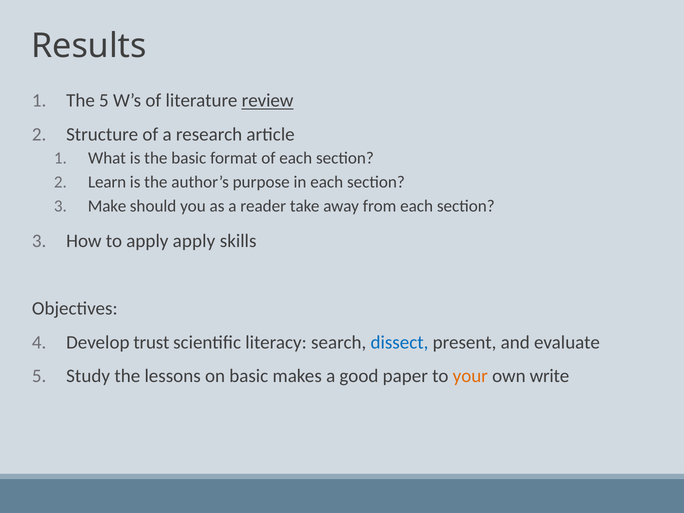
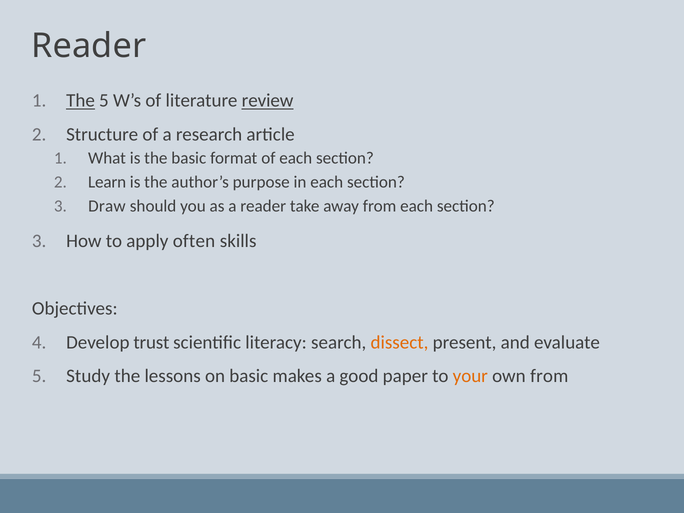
Results at (89, 46): Results -> Reader
The at (81, 101) underline: none -> present
Make: Make -> Draw
apply apply: apply -> often
dissect colour: blue -> orange
own write: write -> from
